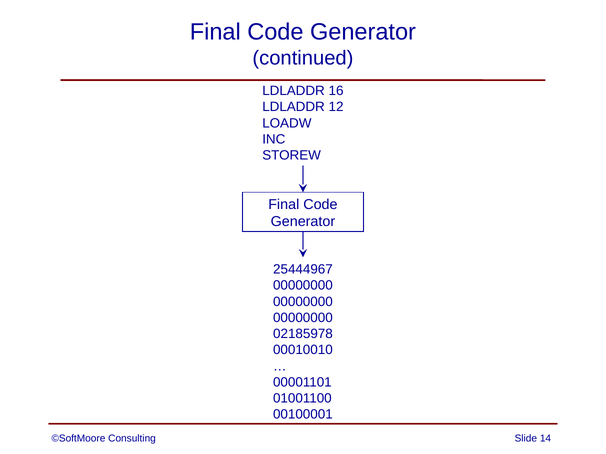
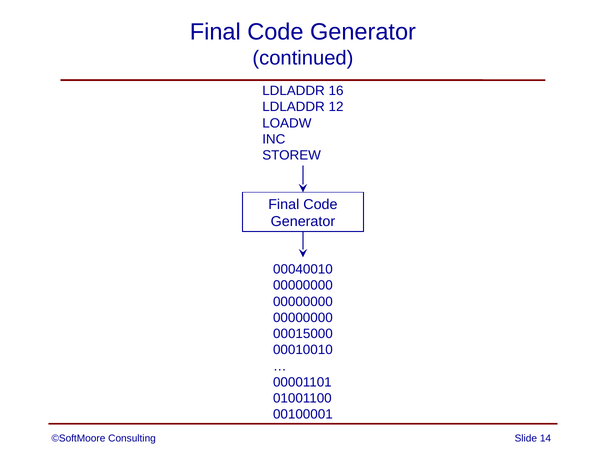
25444967: 25444967 -> 00040010
02185978: 02185978 -> 00015000
